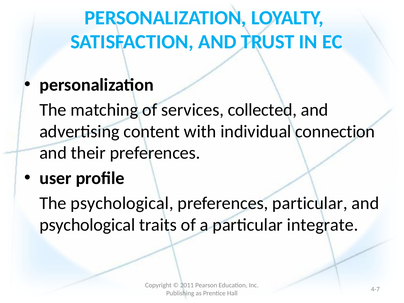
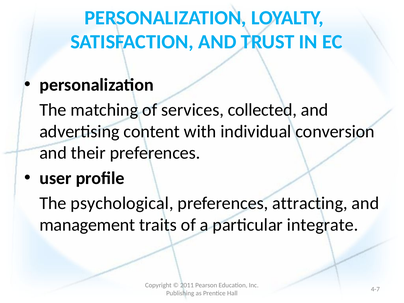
connection: connection -> conversion
preferences particular: particular -> attracting
psychological at (87, 225): psychological -> management
